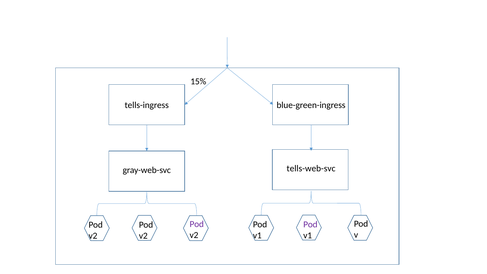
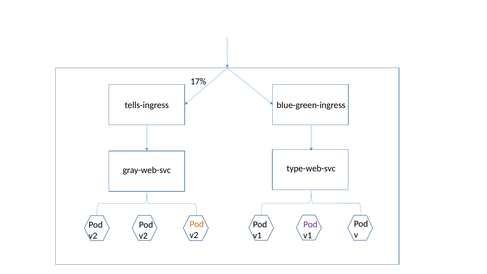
15%: 15% -> 17%
tells-web-svc: tells-web-svc -> type-web-svc
Pod at (197, 224) colour: purple -> orange
